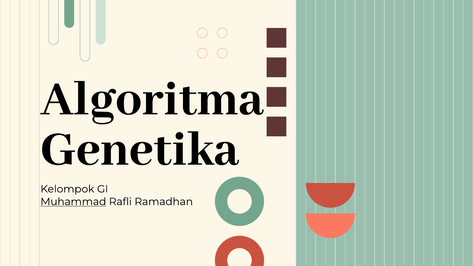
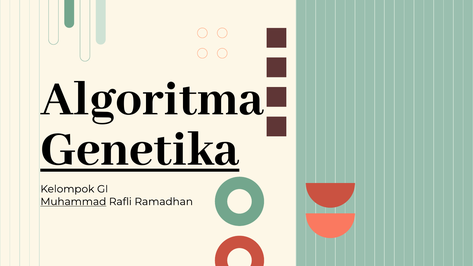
Genetika underline: none -> present
